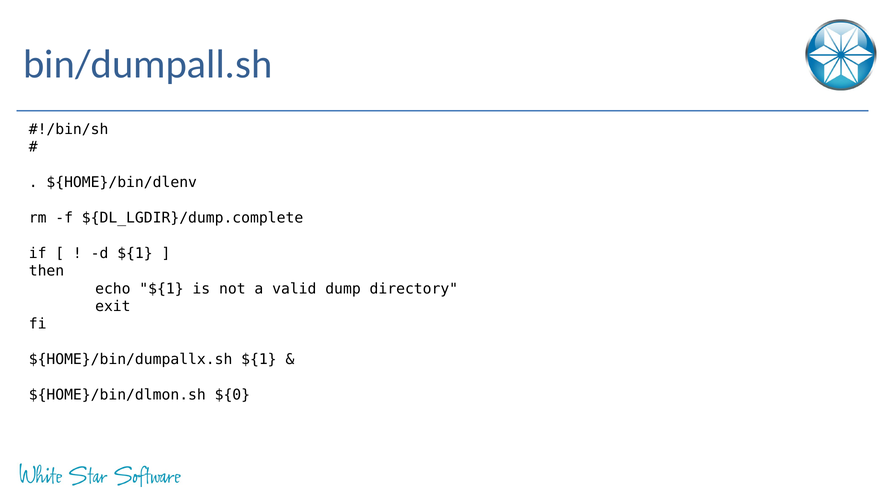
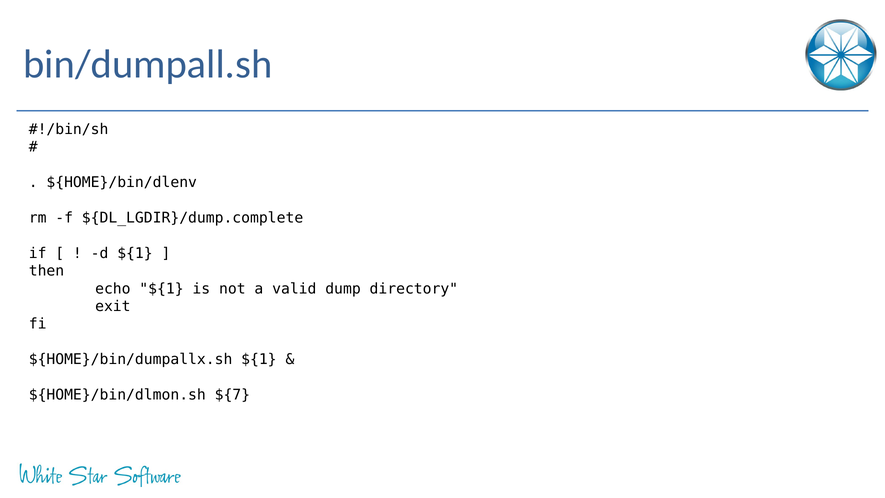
${0: ${0 -> ${7
